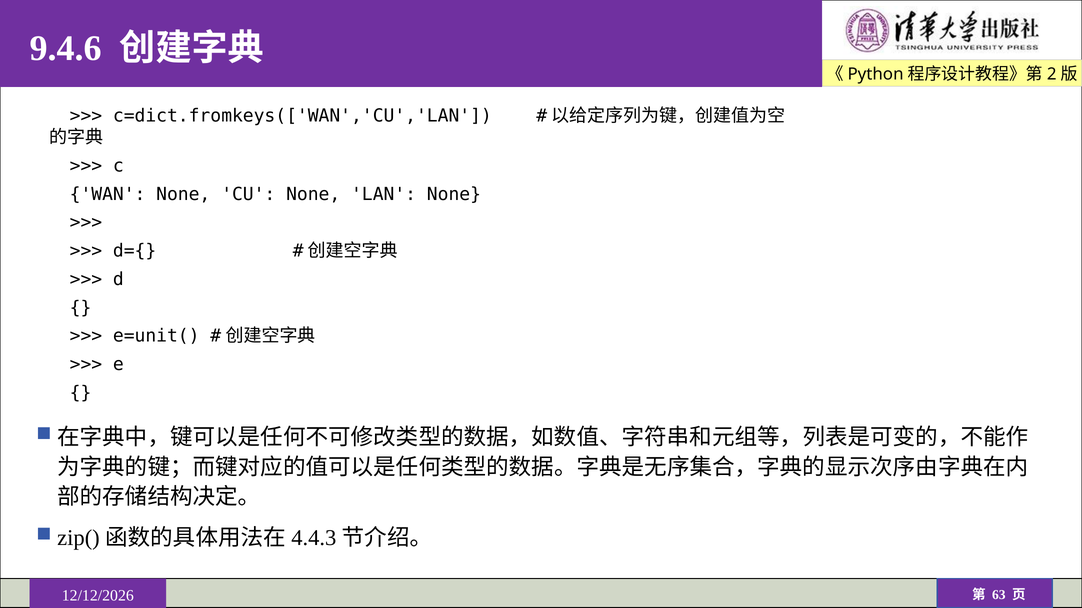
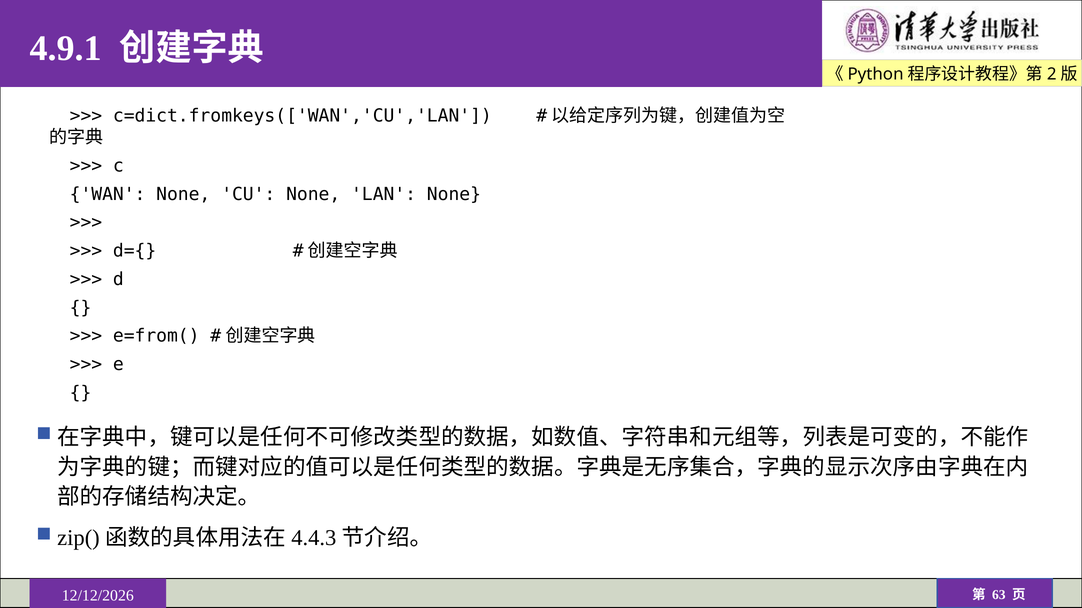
9.4.6: 9.4.6 -> 4.9.1
e=unit(: e=unit( -> e=from(
